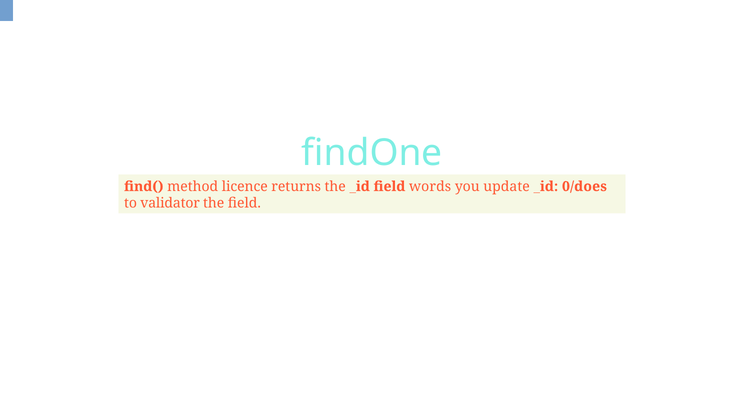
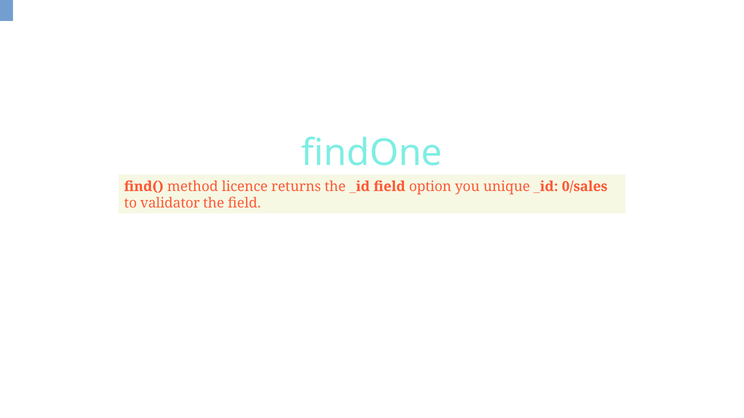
words: words -> option
update: update -> unique
0/does: 0/does -> 0/sales
